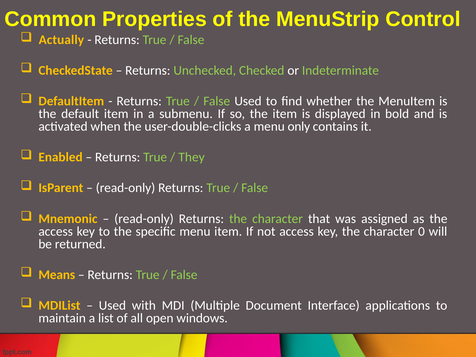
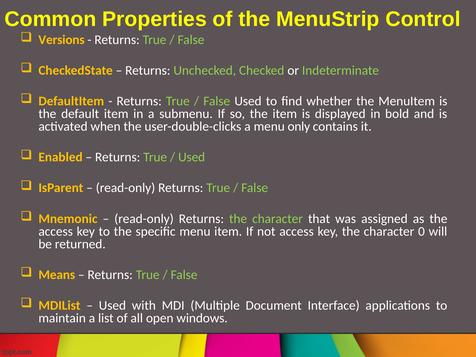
Actually: Actually -> Versions
They at (192, 157): They -> Used
